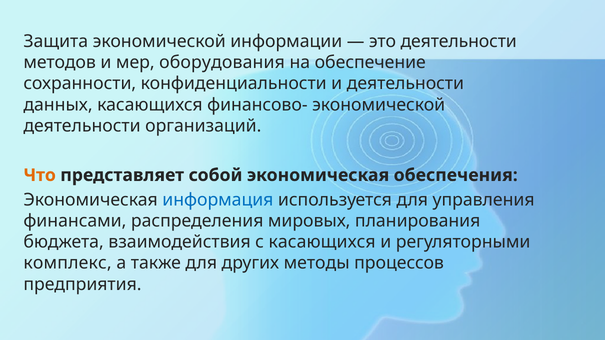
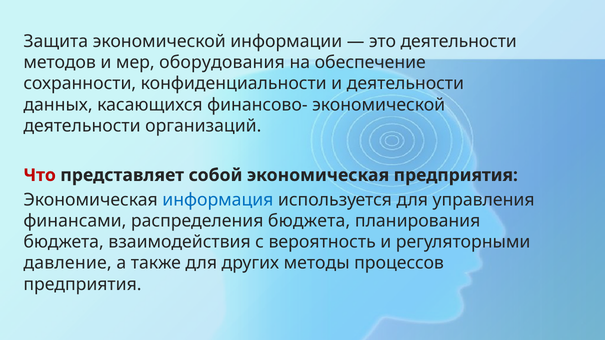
Что colour: orange -> red
экономическая обеспечения: обеспечения -> предприятия
распределения мировых: мировых -> бюджета
с касающихся: касающихся -> вероятность
комплекс: комплекс -> давление
